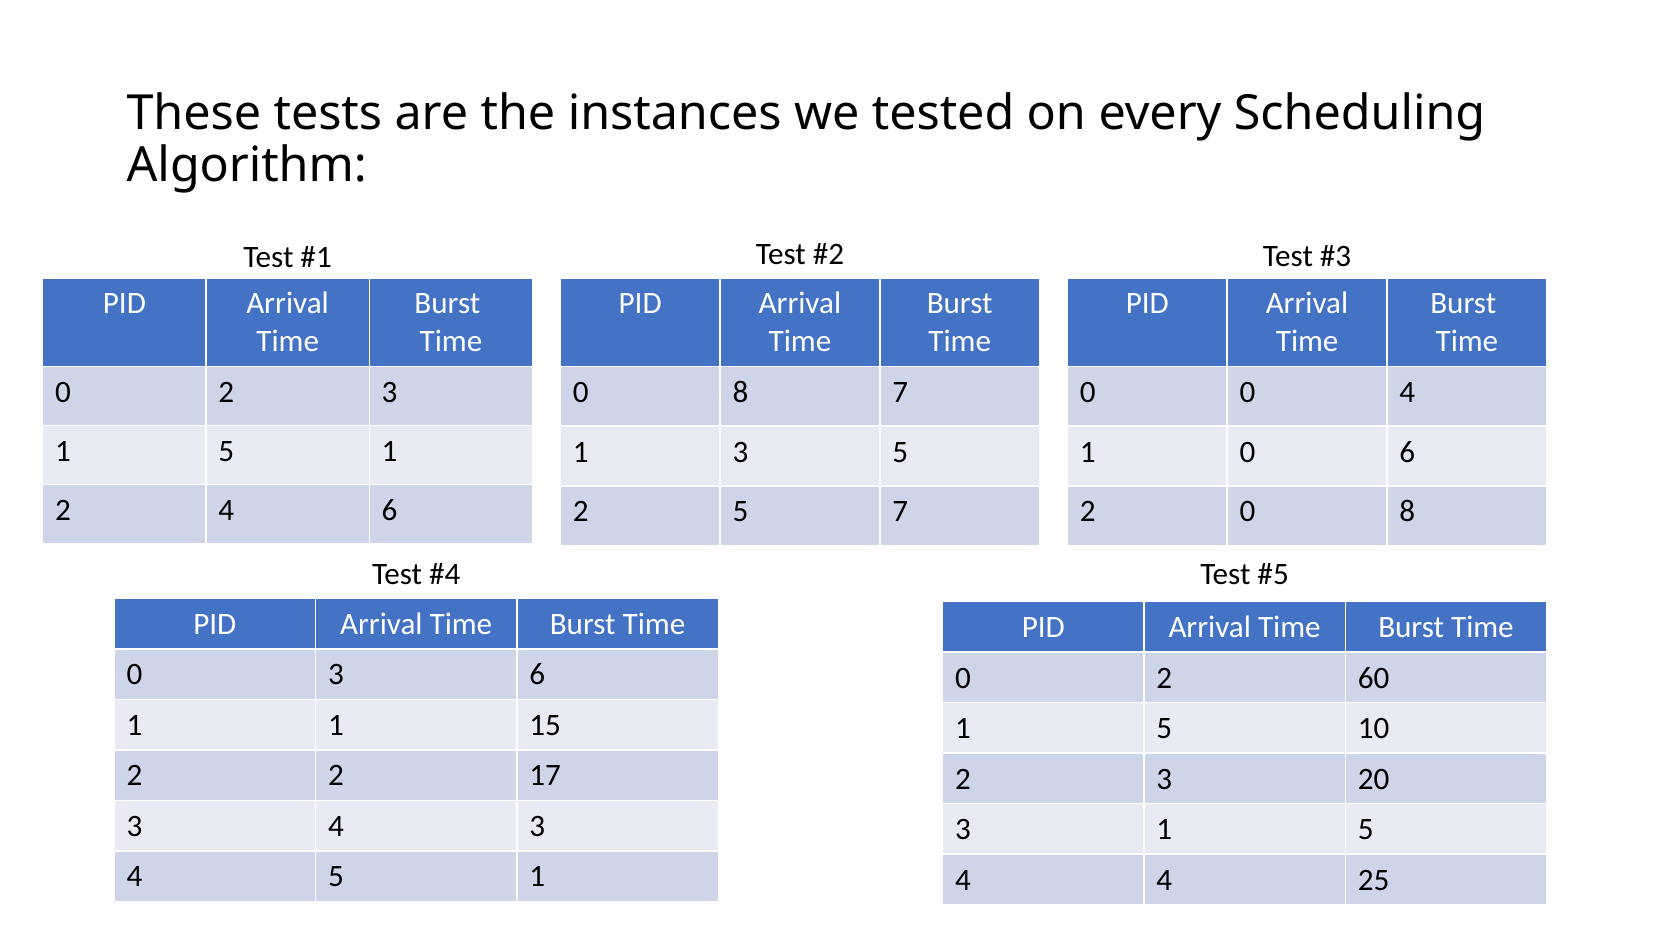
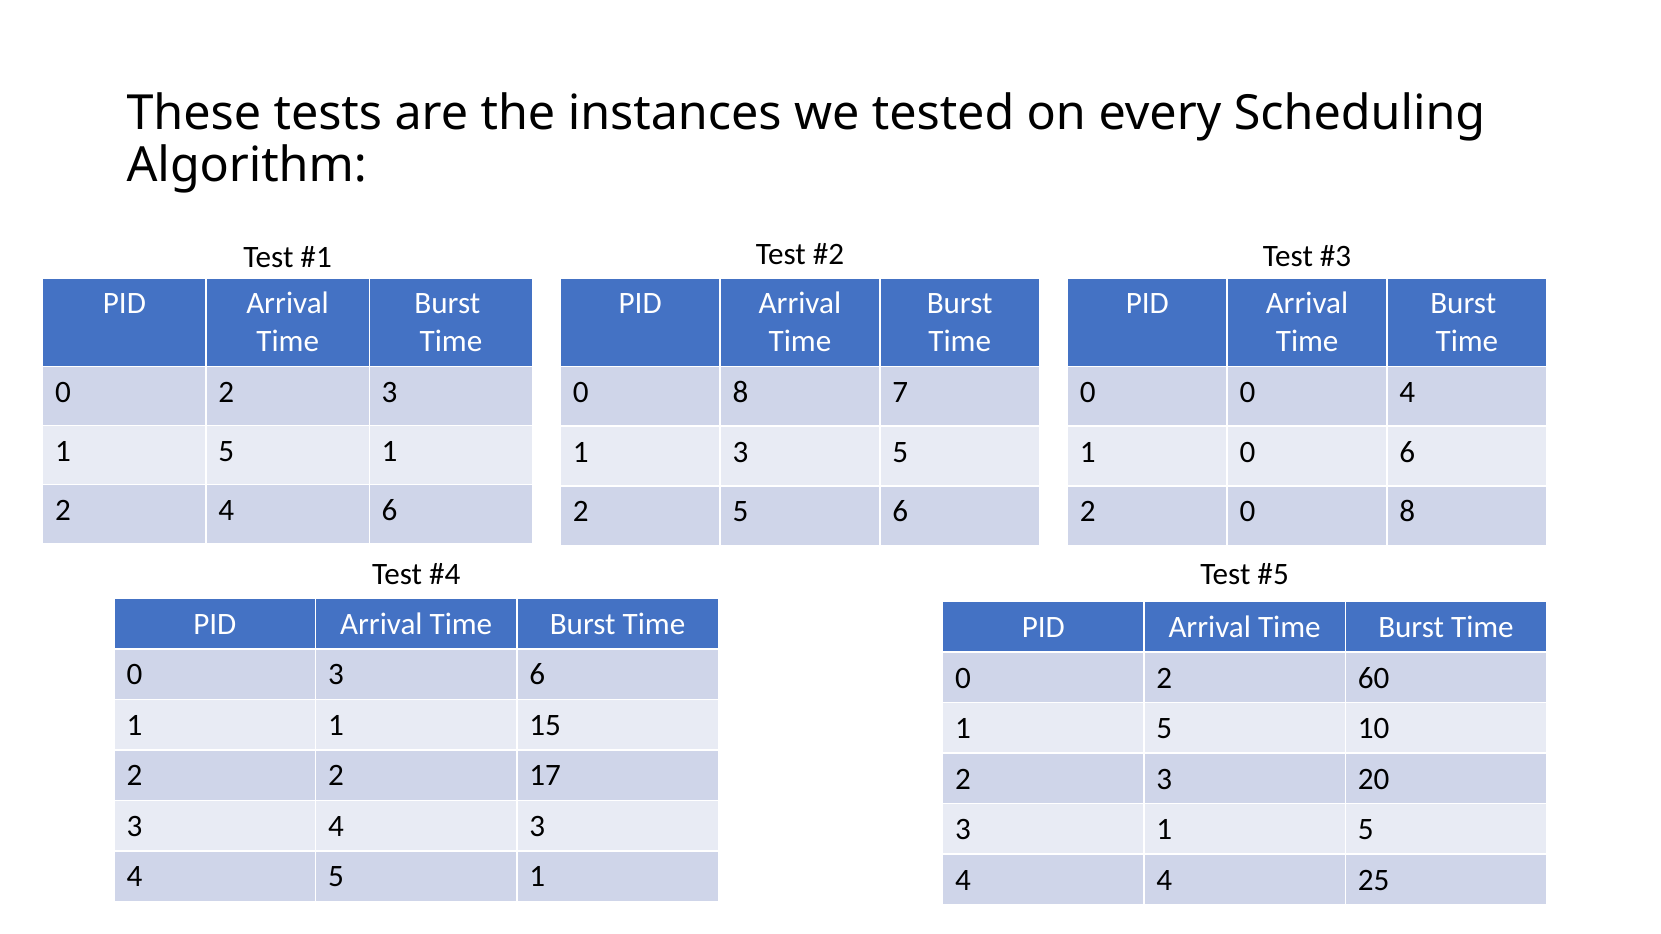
5 7: 7 -> 6
